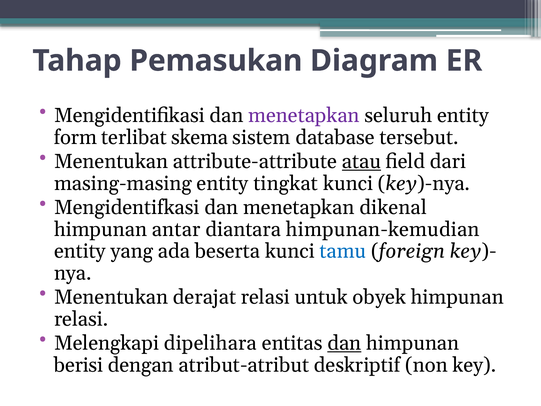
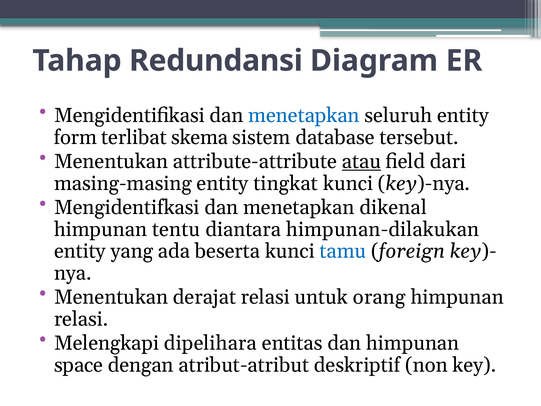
Pemasukan: Pemasukan -> Redundansi
menetapkan at (304, 115) colour: purple -> blue
antar: antar -> tentu
himpunan-kemudian: himpunan-kemudian -> himpunan-dilakukan
obyek: obyek -> orang
dan at (344, 343) underline: present -> none
berisi: berisi -> space
